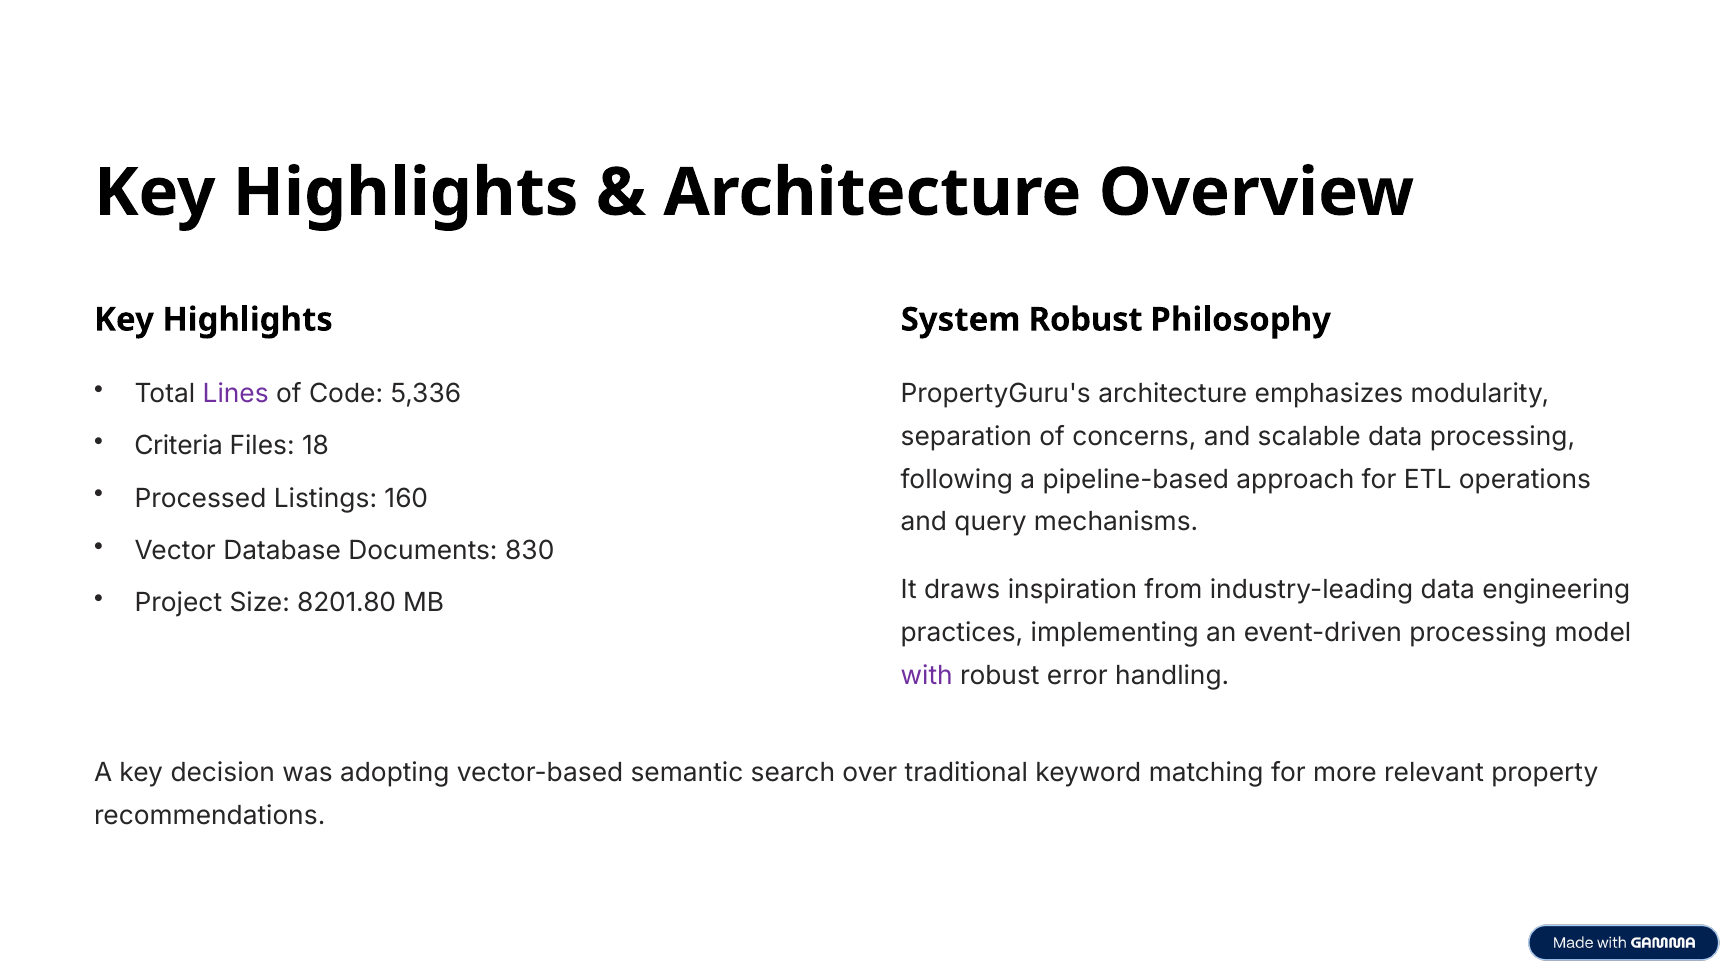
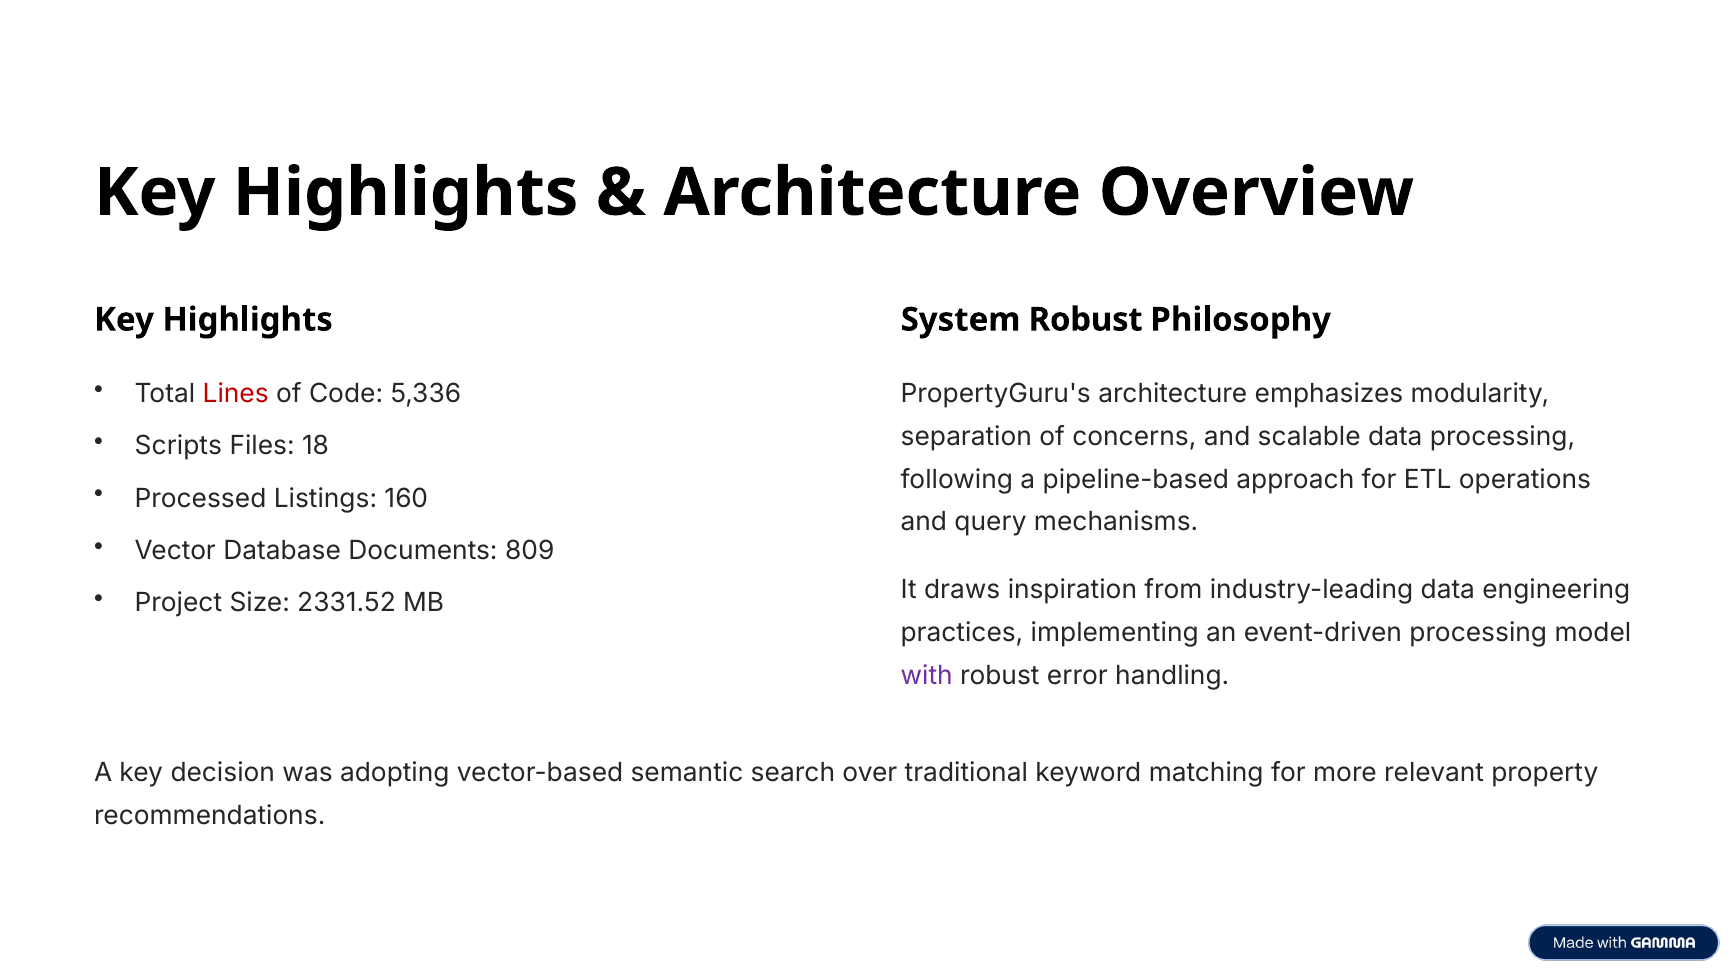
Lines colour: purple -> red
Criteria: Criteria -> Scripts
830: 830 -> 809
8201.80: 8201.80 -> 2331.52
